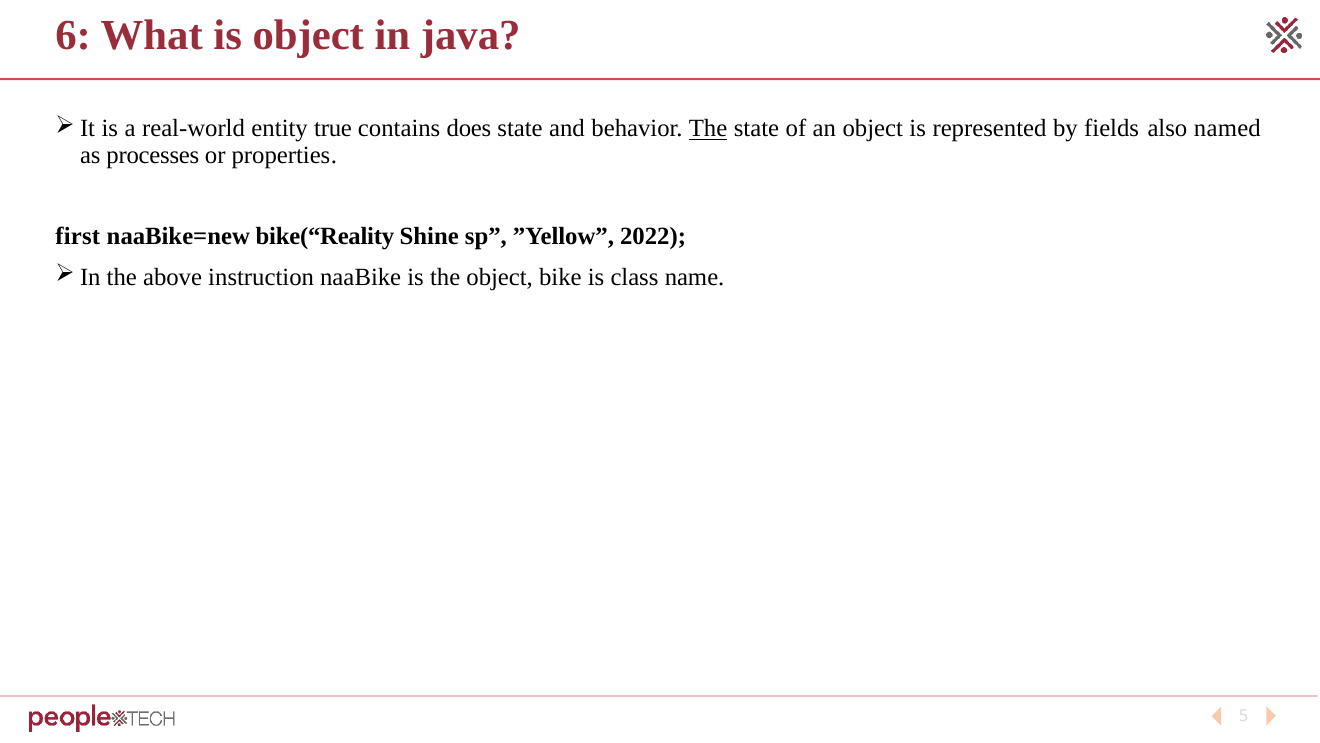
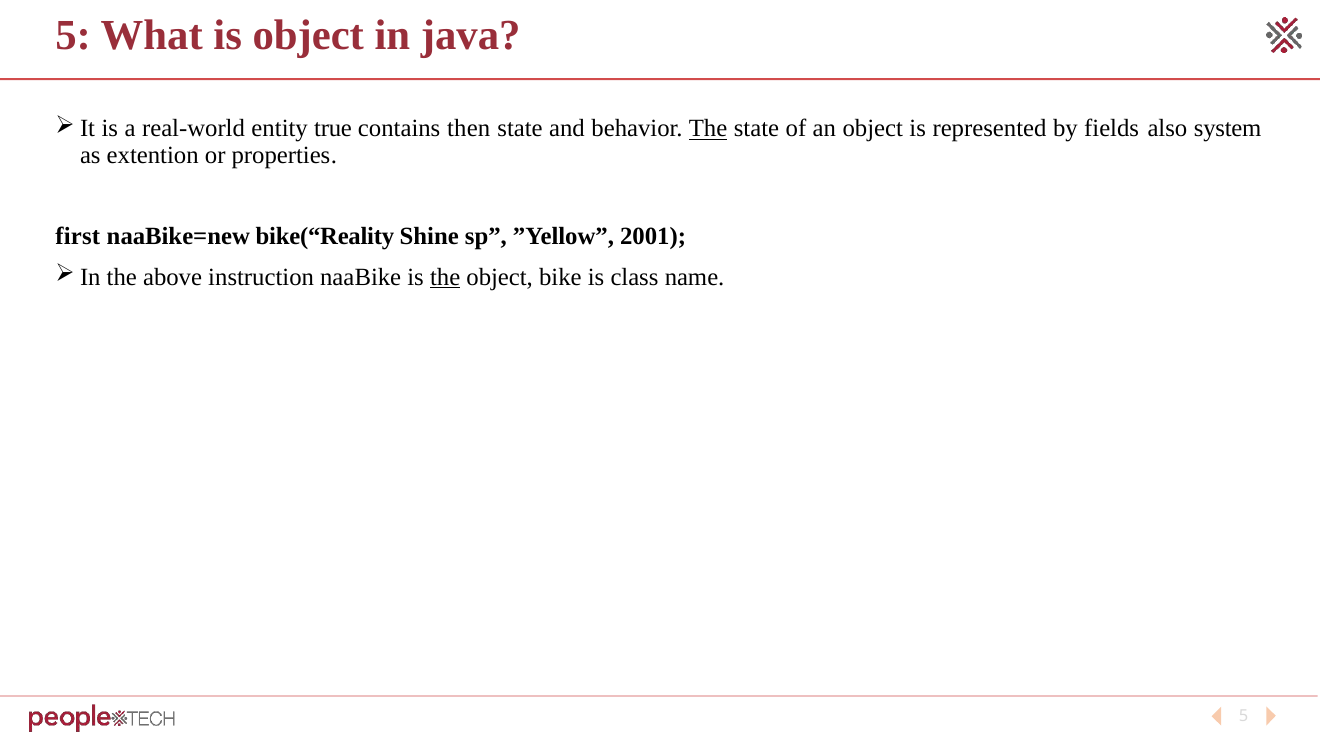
6 at (73, 35): 6 -> 5
does: does -> then
named: named -> system
processes: processes -> extention
2022: 2022 -> 2001
the at (445, 277) underline: none -> present
